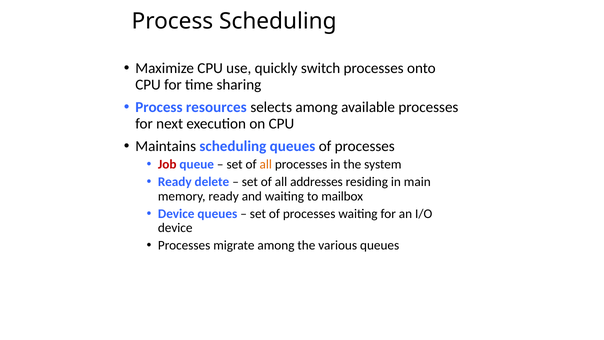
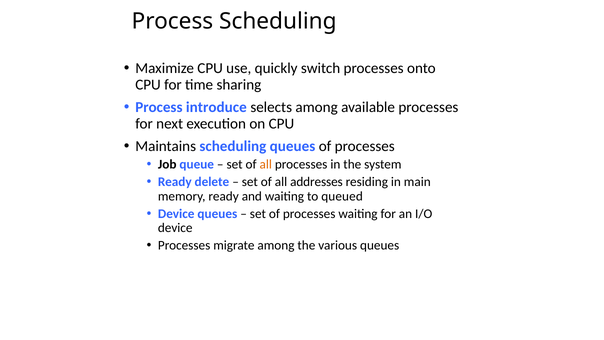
resources: resources -> introduce
Job colour: red -> black
mailbox: mailbox -> queued
